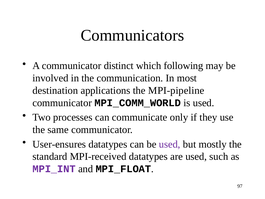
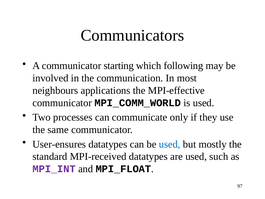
distinct: distinct -> starting
destination: destination -> neighbours
MPI-pipeline: MPI-pipeline -> MPI-effective
used at (170, 144) colour: purple -> blue
